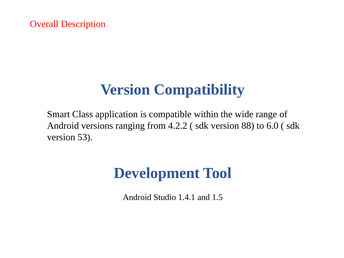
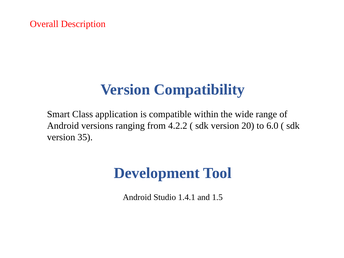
88: 88 -> 20
53: 53 -> 35
